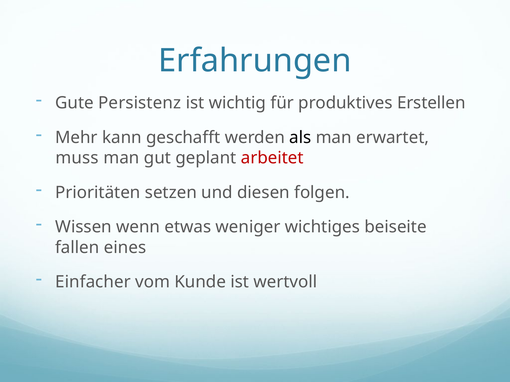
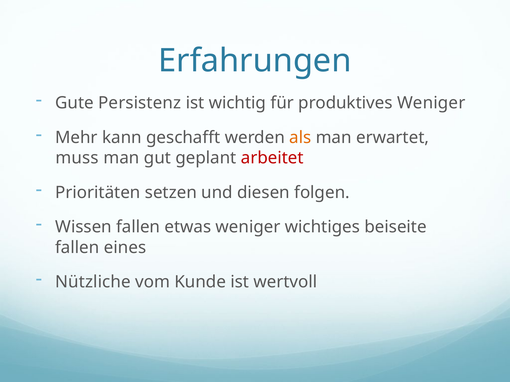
produktives Erstellen: Erstellen -> Weniger
als colour: black -> orange
Wissen wenn: wenn -> fallen
Einfacher: Einfacher -> Nützliche
